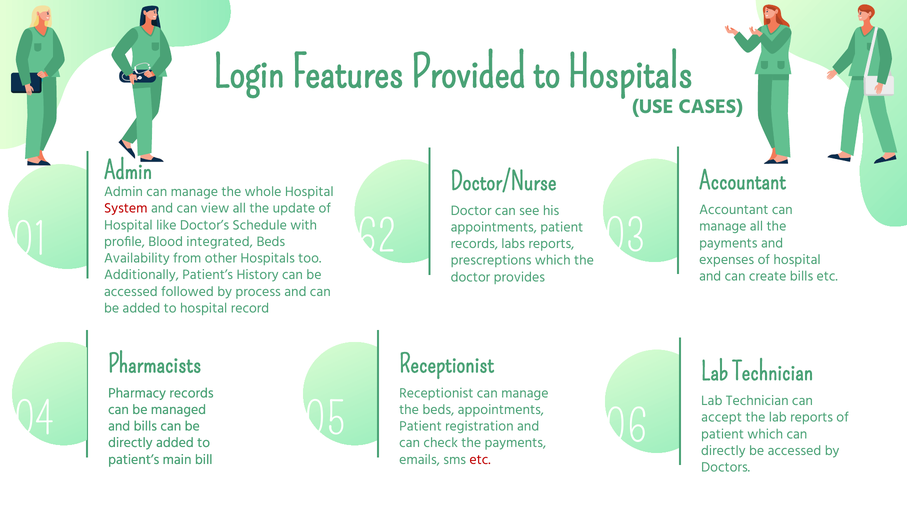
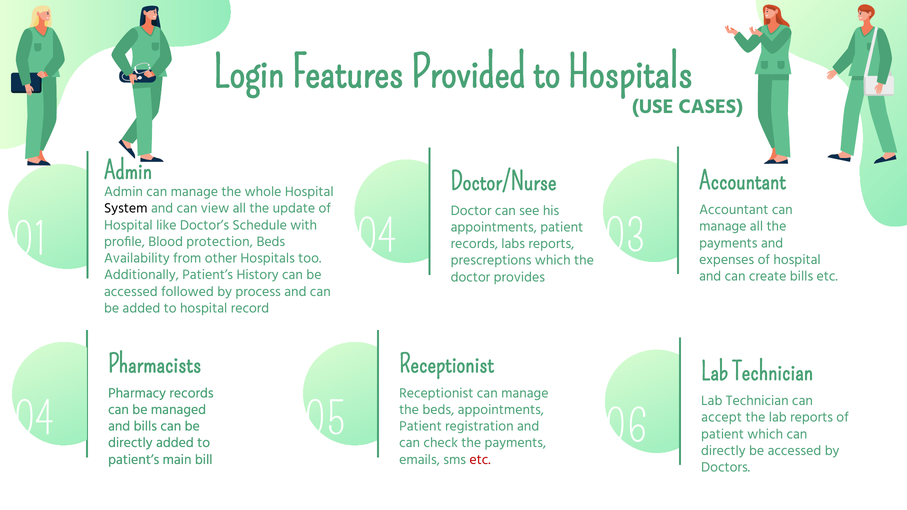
System colour: red -> black
01 62: 62 -> 04
integrated: integrated -> protection
